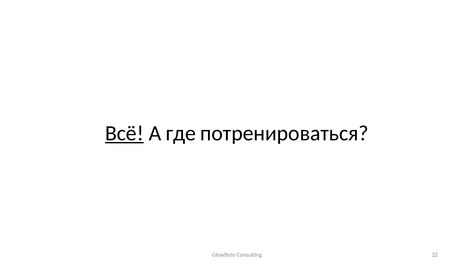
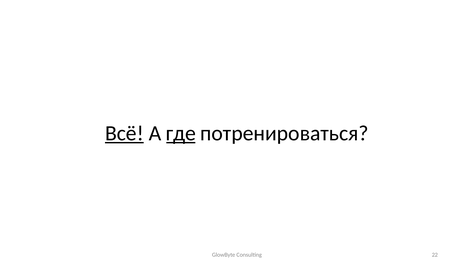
где underline: none -> present
